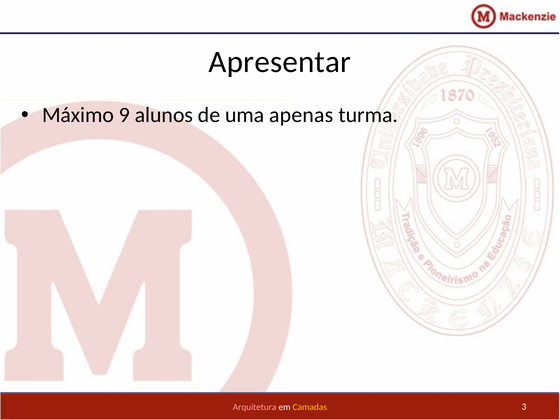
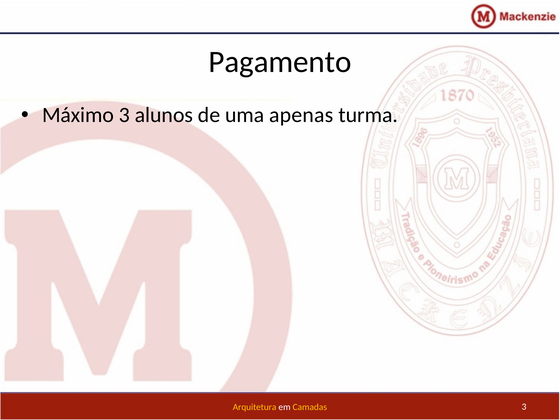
Apresentar: Apresentar -> Pagamento
Máximo 9: 9 -> 3
Arquitetura colour: pink -> yellow
